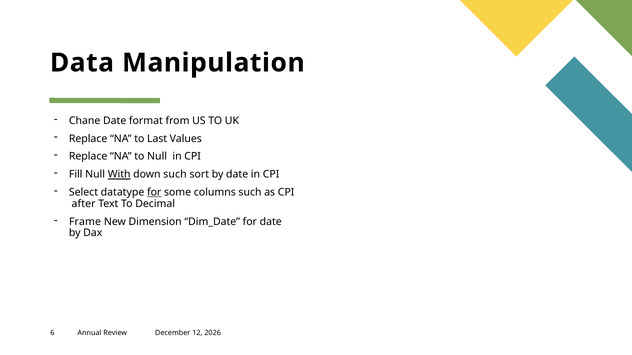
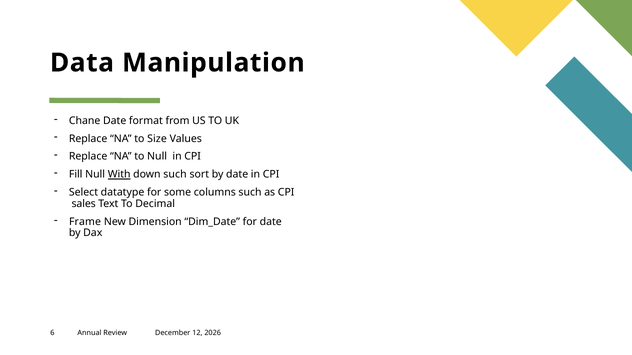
Last: Last -> Size
for at (154, 193) underline: present -> none
after: after -> sales
